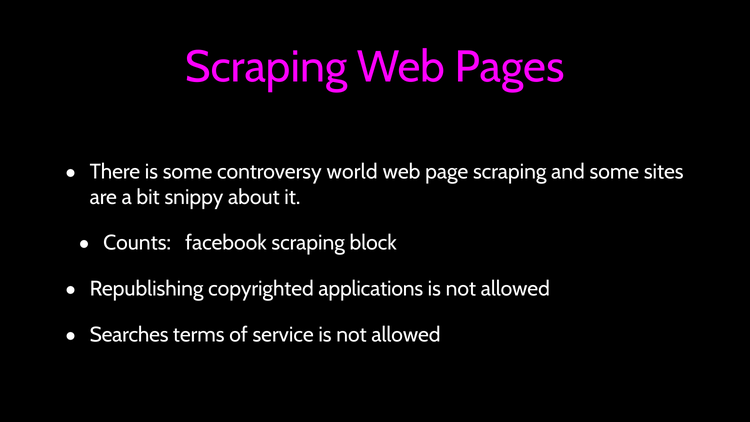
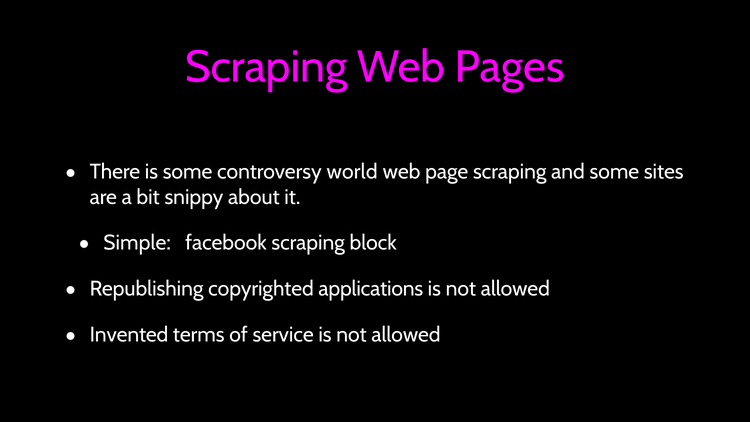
Counts: Counts -> Simple
Searches: Searches -> Invented
